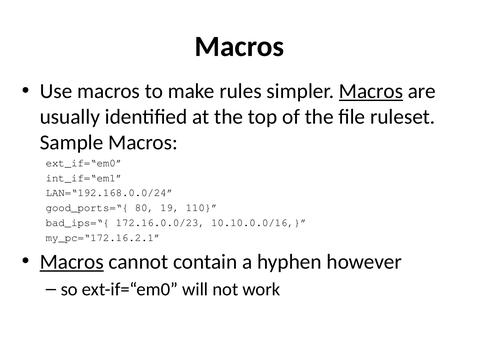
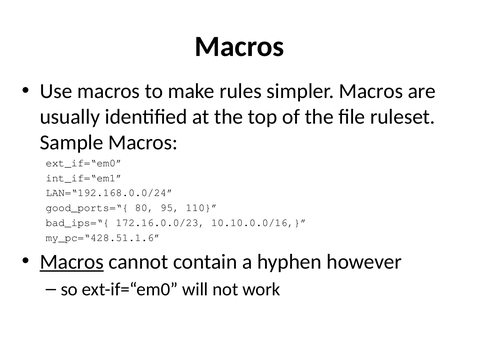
Macros at (371, 91) underline: present -> none
19: 19 -> 95
my_pc=“172.16.2.1: my_pc=“172.16.2.1 -> my_pc=“428.51.1.6
